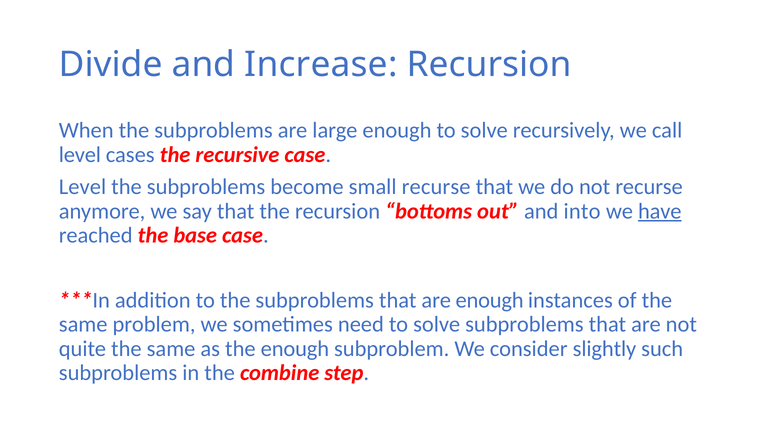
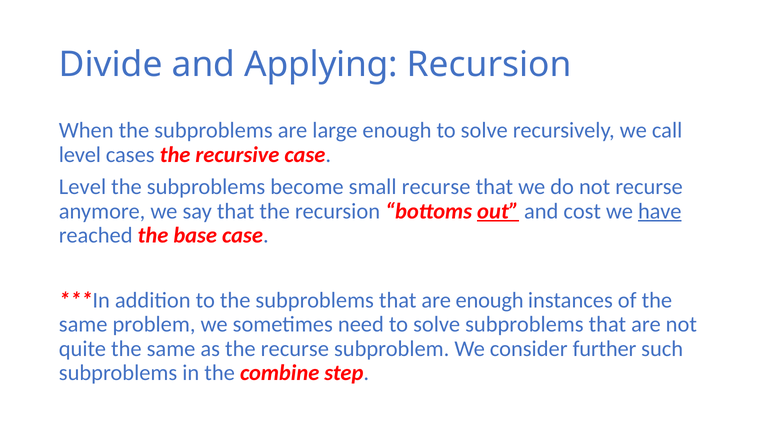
Increase: Increase -> Applying
out underline: none -> present
into: into -> cost
the enough: enough -> recurse
slightly: slightly -> further
